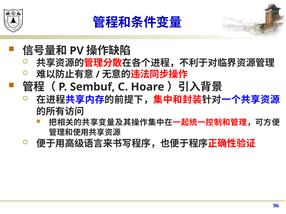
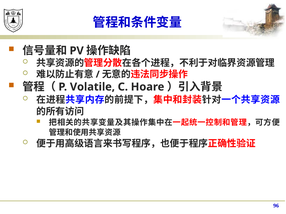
Sembuf: Sembuf -> Volatile
